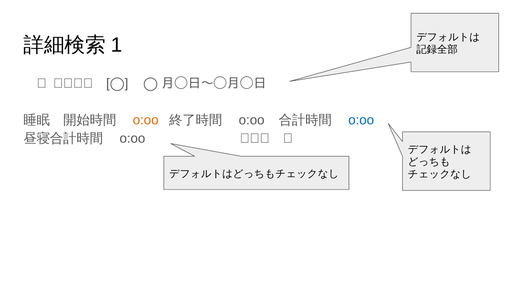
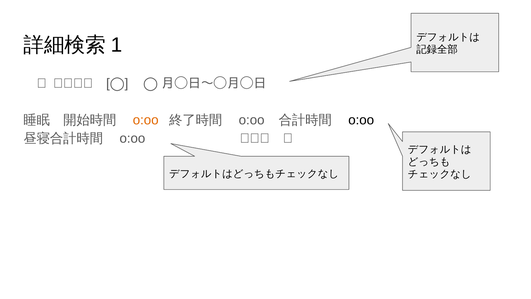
o:oo at (361, 120) colour: blue -> black
